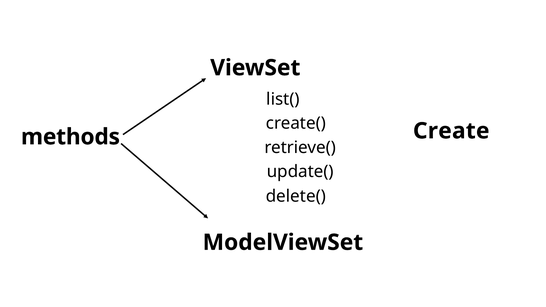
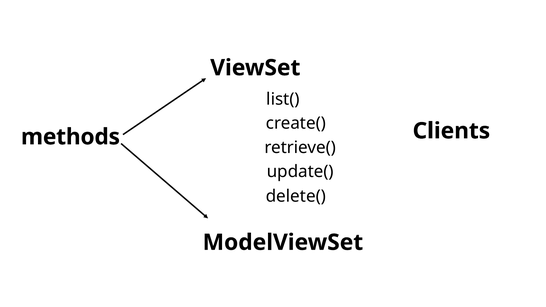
Create: Create -> Clients
